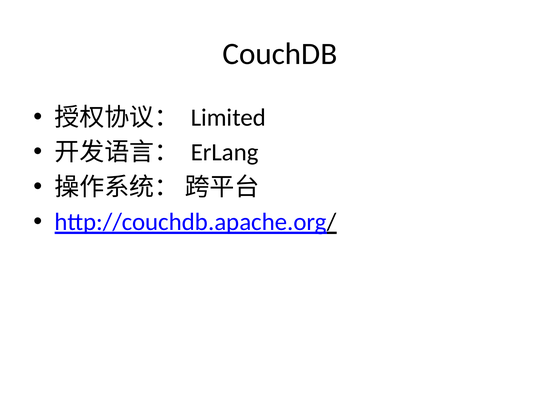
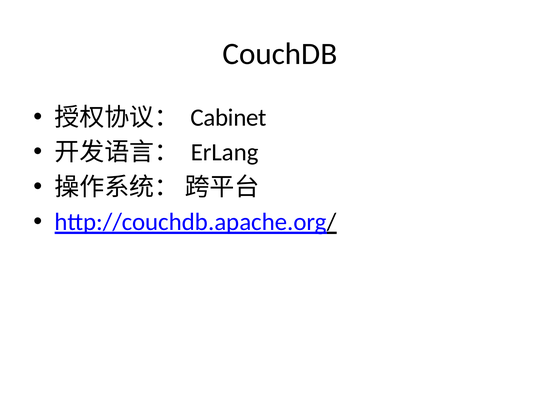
Limited: Limited -> Cabinet
